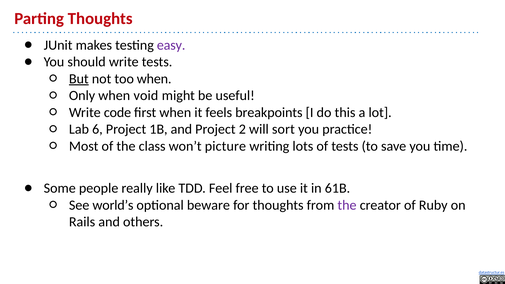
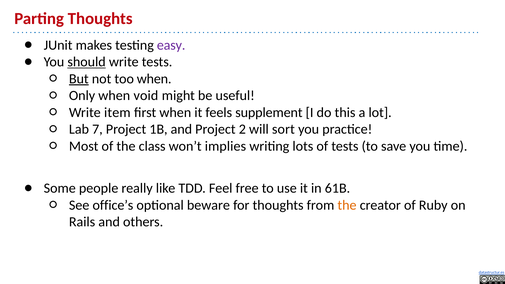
should underline: none -> present
code: code -> item
breakpoints: breakpoints -> supplement
6: 6 -> 7
picture: picture -> implies
world’s: world’s -> office’s
the at (347, 205) colour: purple -> orange
